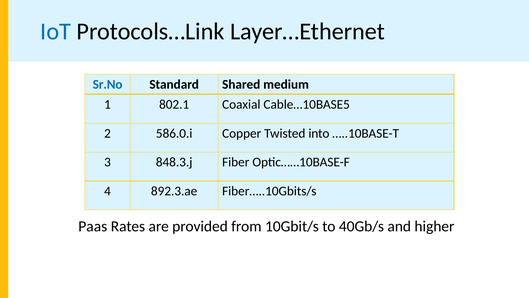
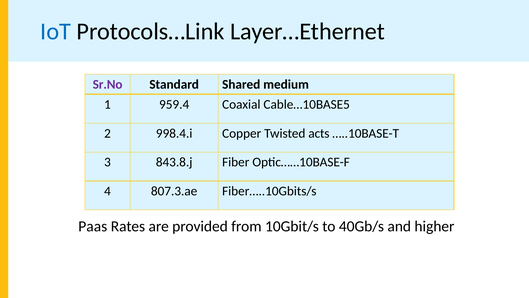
Sr.No colour: blue -> purple
802.1: 802.1 -> 959.4
586.0.i: 586.0.i -> 998.4.i
into: into -> acts
848.3.j: 848.3.j -> 843.8.j
892.3.ae: 892.3.ae -> 807.3.ae
